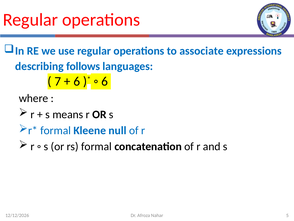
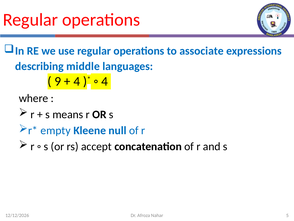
follows: follows -> middle
7: 7 -> 9
6 at (77, 81): 6 -> 4
6 at (105, 81): 6 -> 4
formal at (56, 130): formal -> empty
rs formal: formal -> accept
